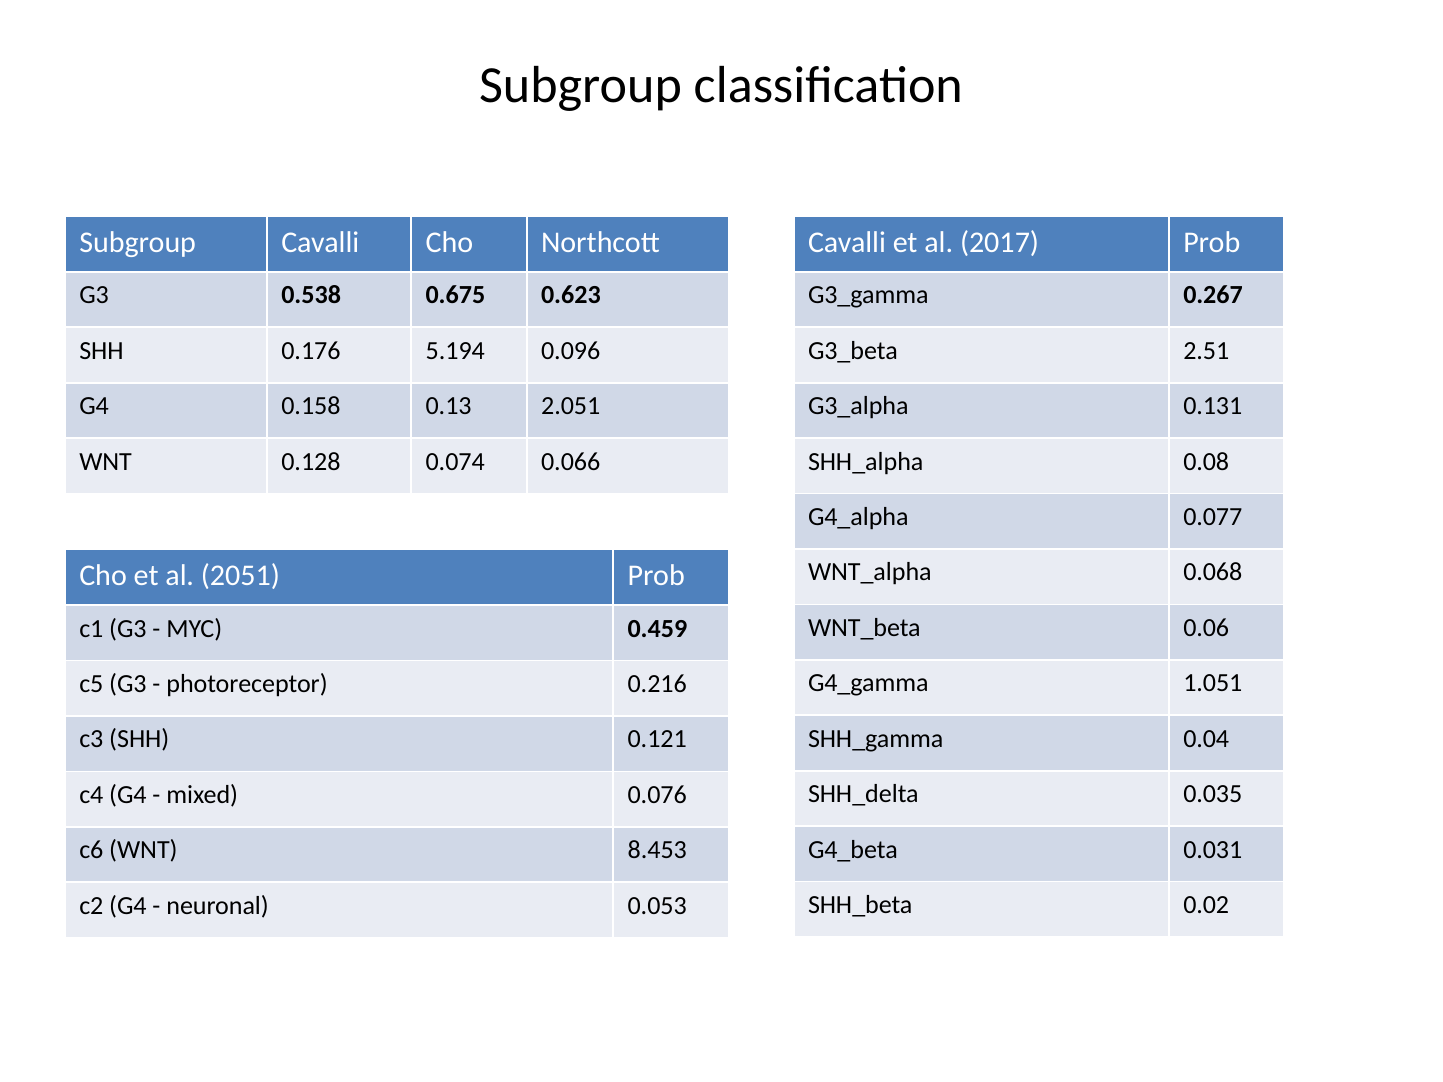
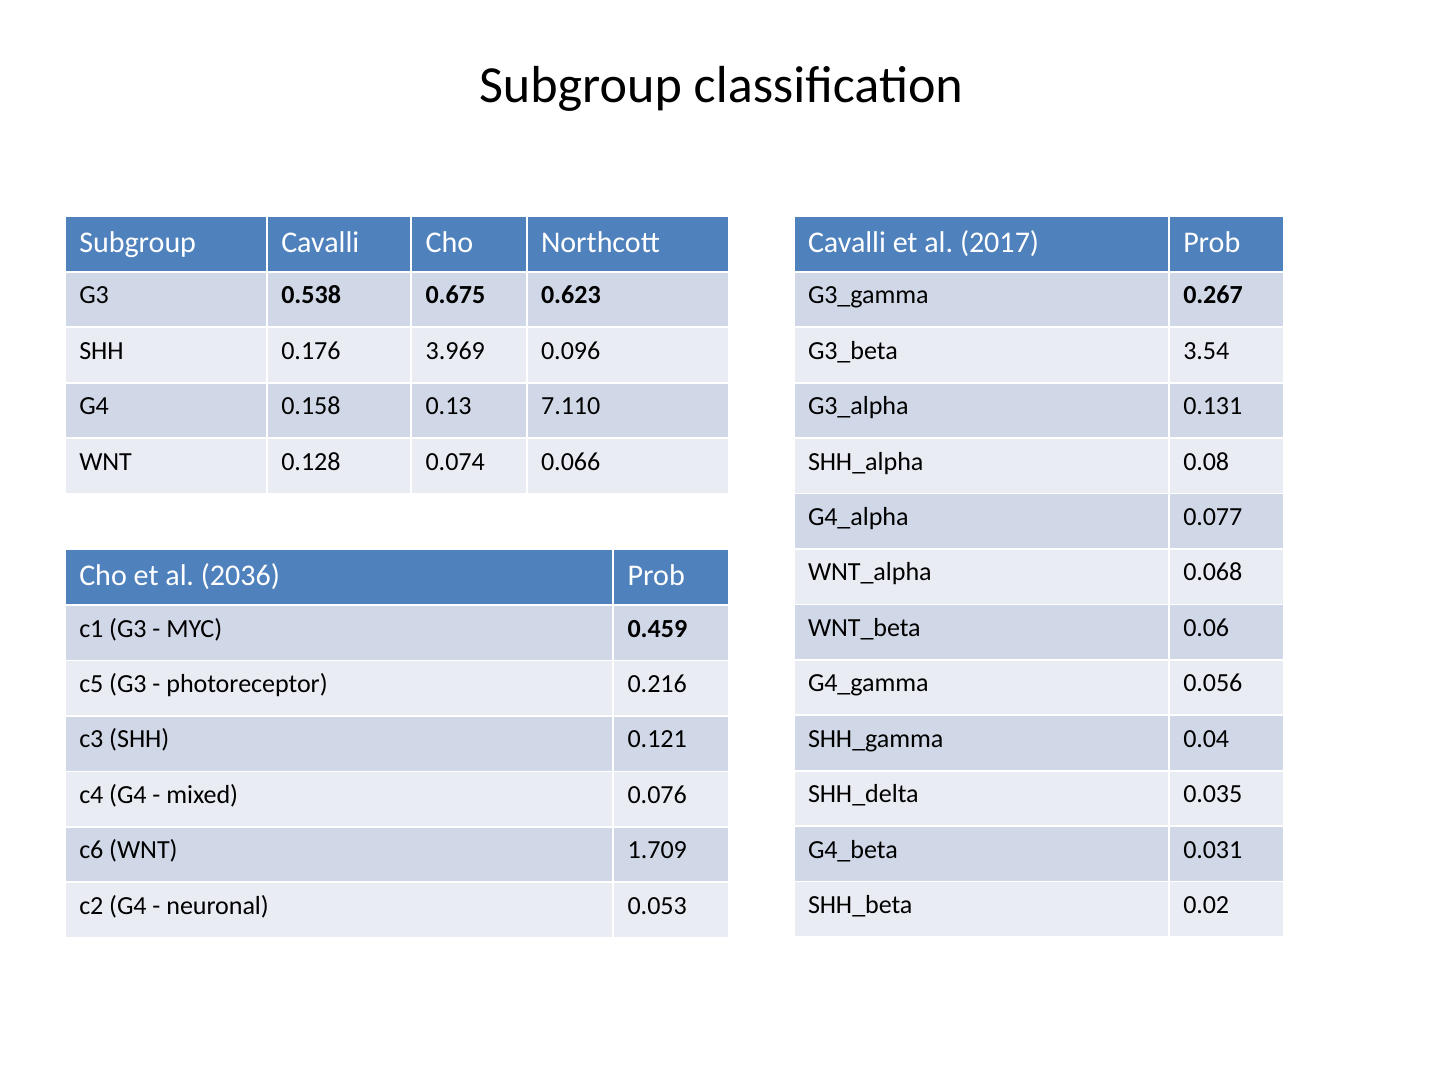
5.194: 5.194 -> 3.969
2.51: 2.51 -> 3.54
2.051: 2.051 -> 7.110
2051: 2051 -> 2036
1.051: 1.051 -> 0.056
8.453: 8.453 -> 1.709
